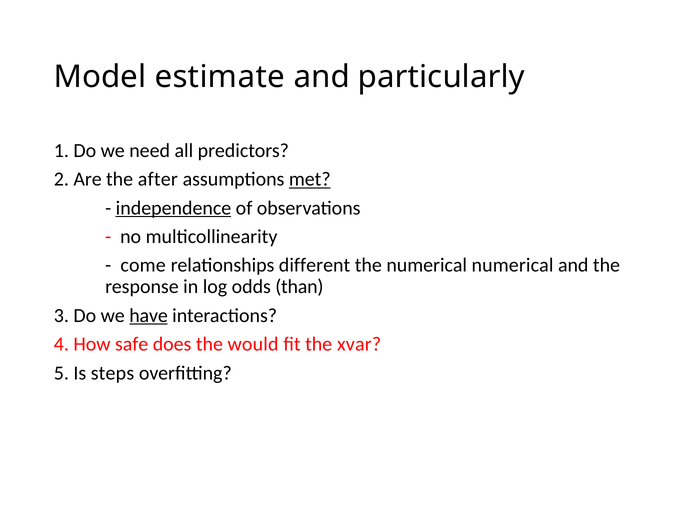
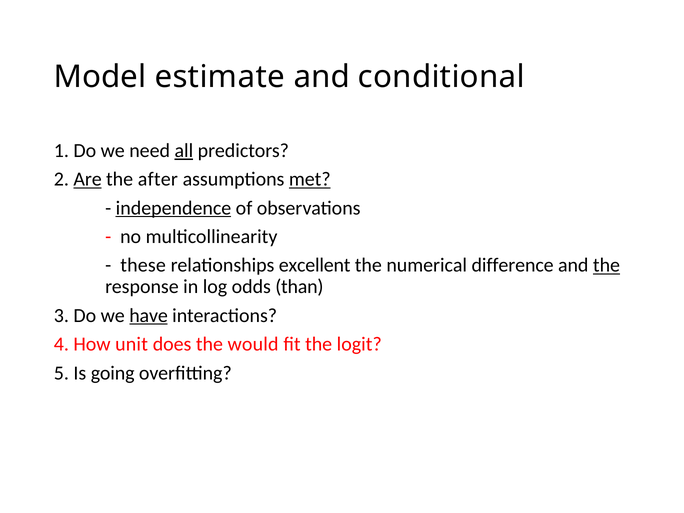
particularly: particularly -> conditional
all underline: none -> present
Are underline: none -> present
come: come -> these
different: different -> excellent
numerical numerical: numerical -> difference
the at (607, 265) underline: none -> present
safe: safe -> unit
xvar: xvar -> logit
steps: steps -> going
